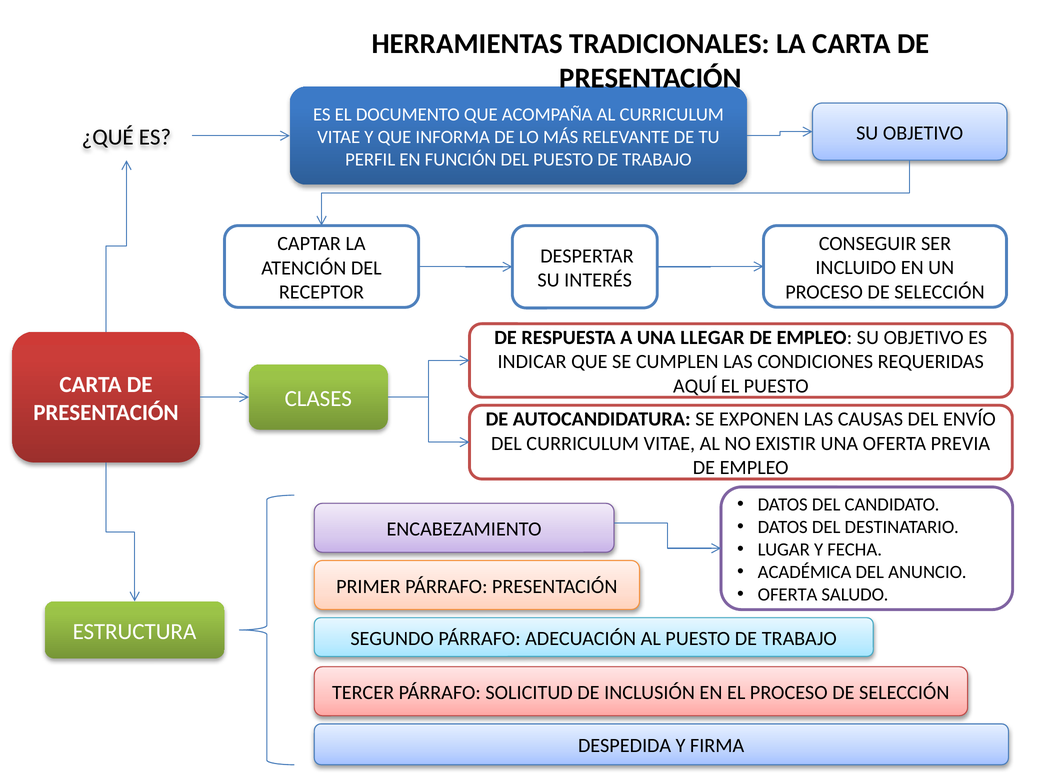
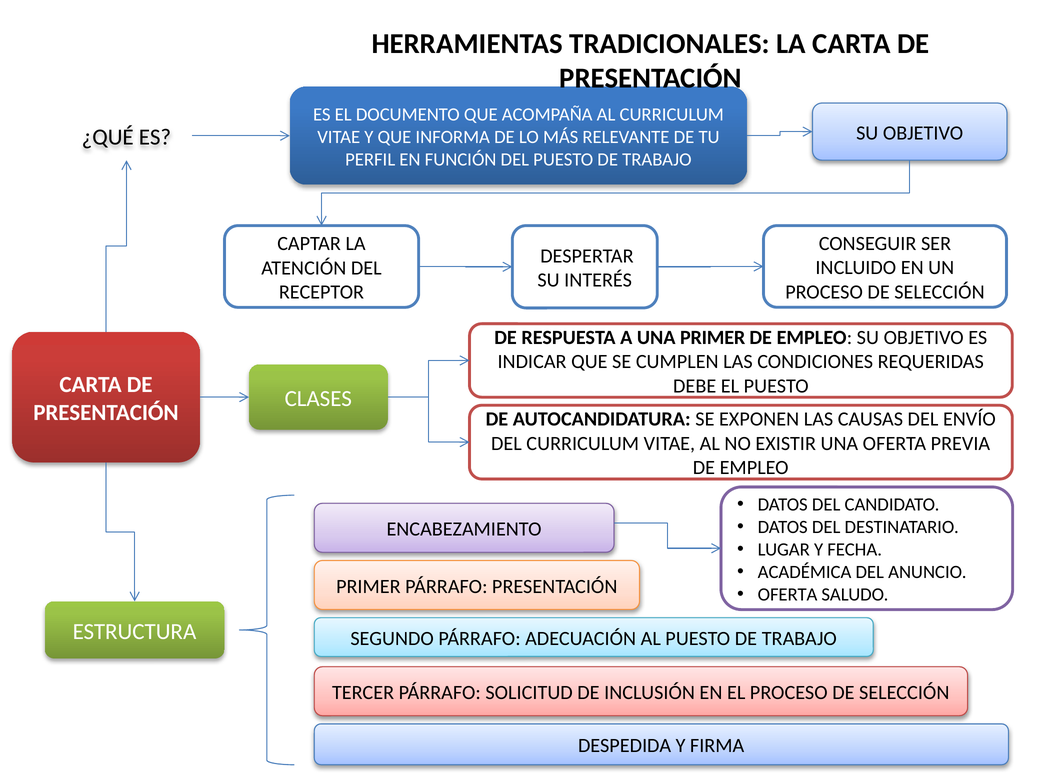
UNA LLEGAR: LLEGAR -> PRIMER
AQUÍ: AQUÍ -> DEBE
